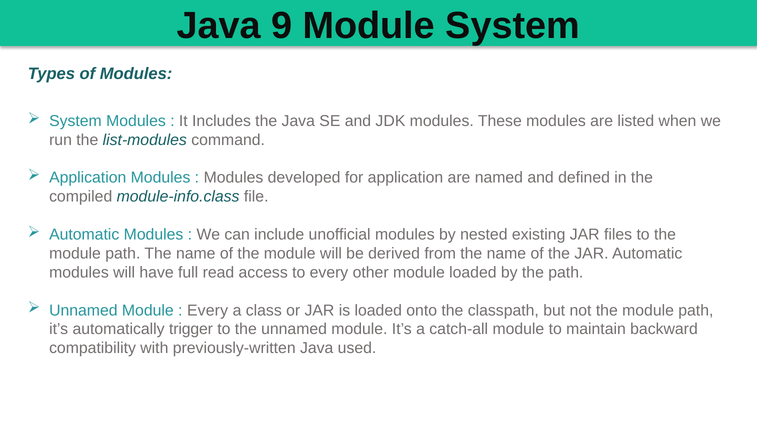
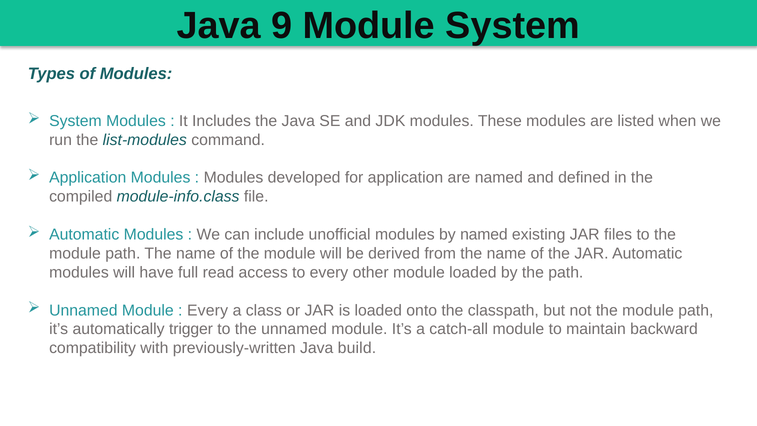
by nested: nested -> named
used: used -> build
